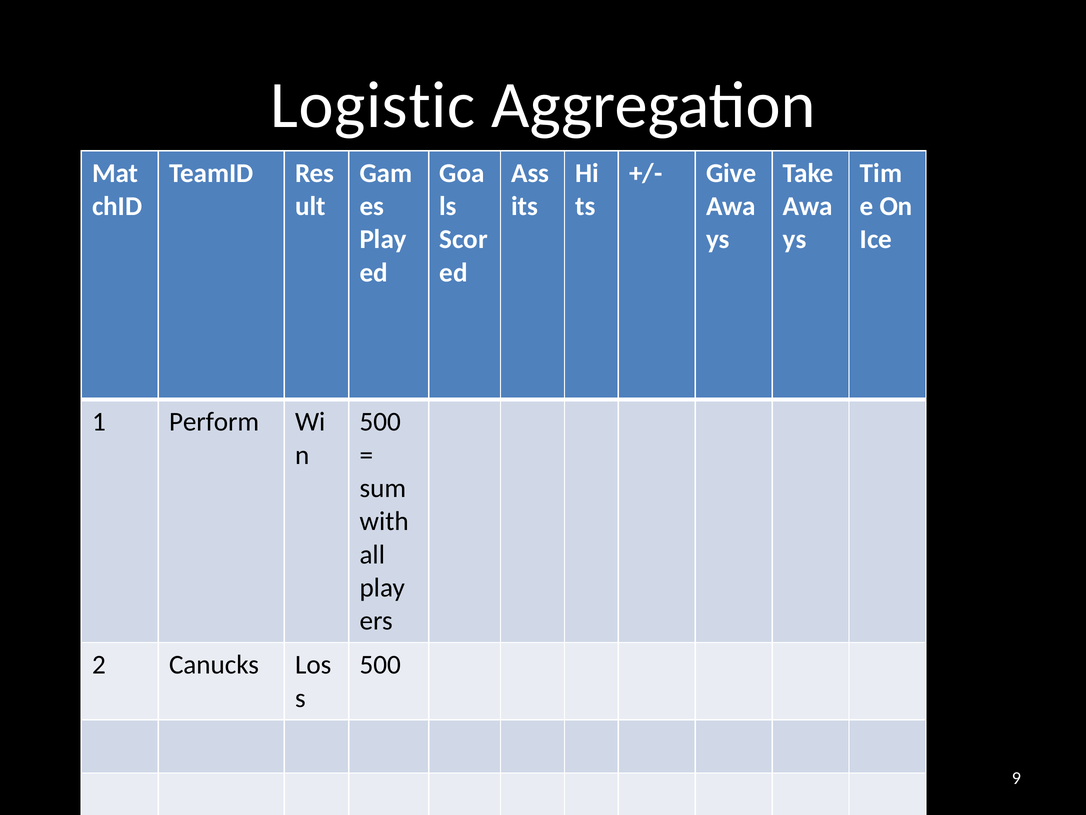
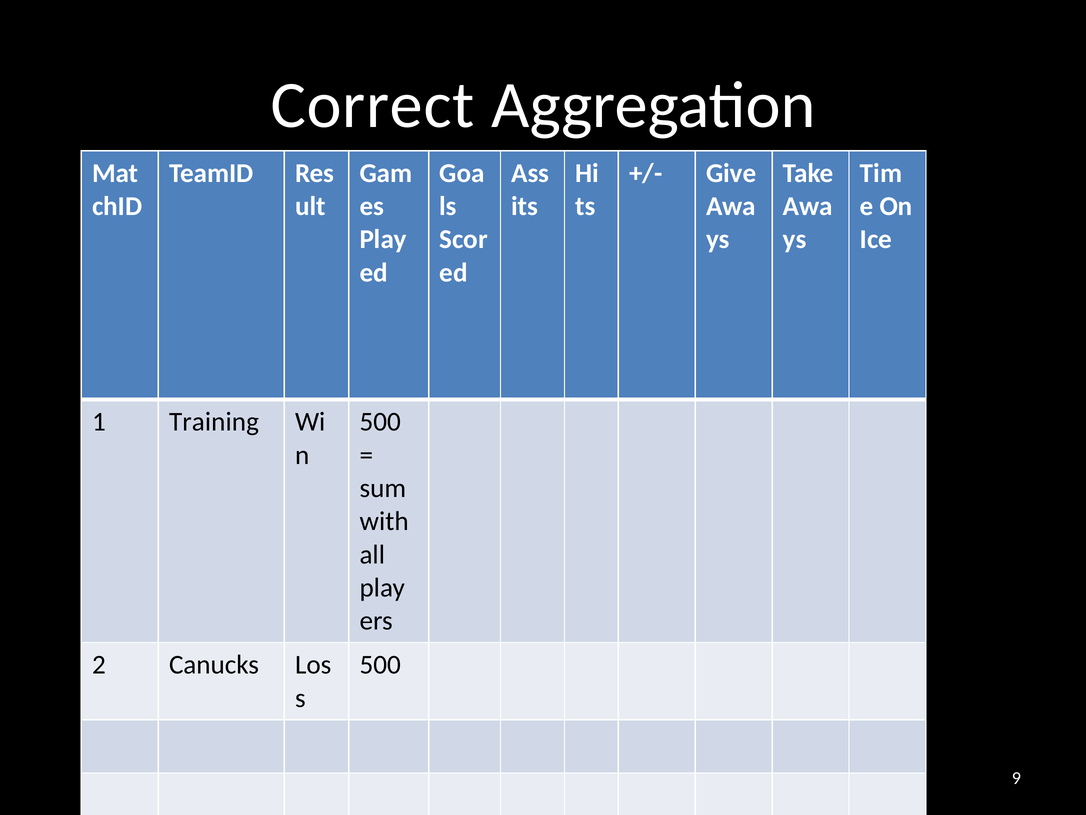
Logistic: Logistic -> Correct
Perform: Perform -> Training
